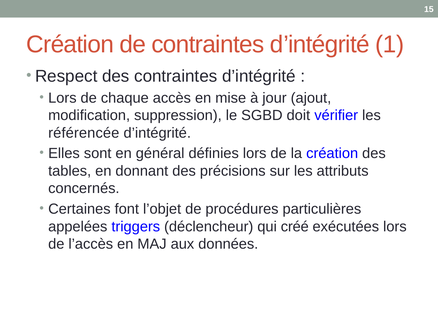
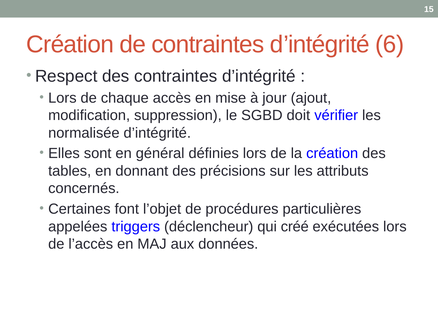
1: 1 -> 6
référencée: référencée -> normalisée
